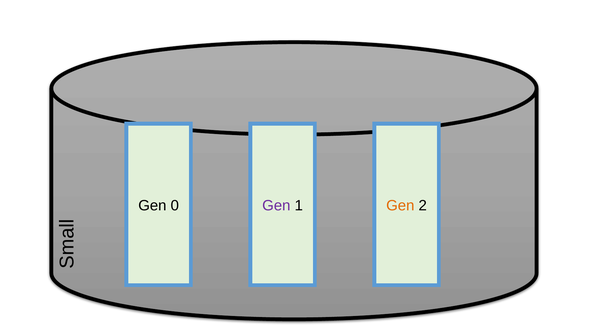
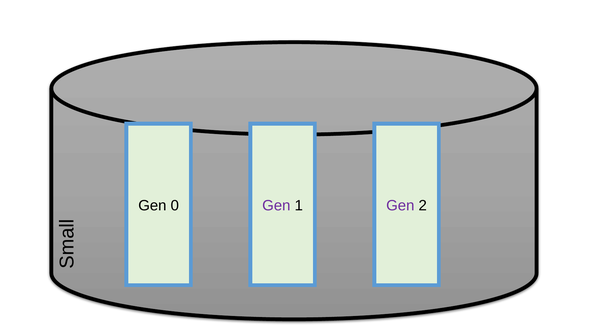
Gen at (400, 206) colour: orange -> purple
